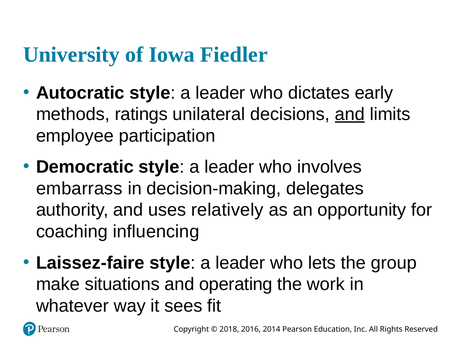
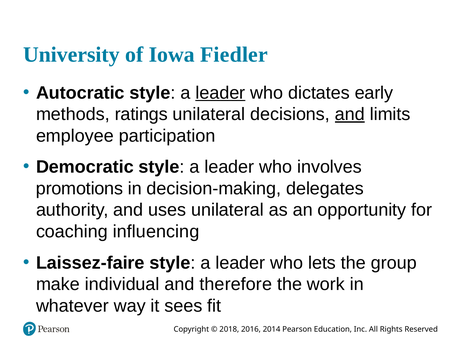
leader at (220, 93) underline: none -> present
embarrass: embarrass -> promotions
uses relatively: relatively -> unilateral
situations: situations -> individual
operating: operating -> therefore
